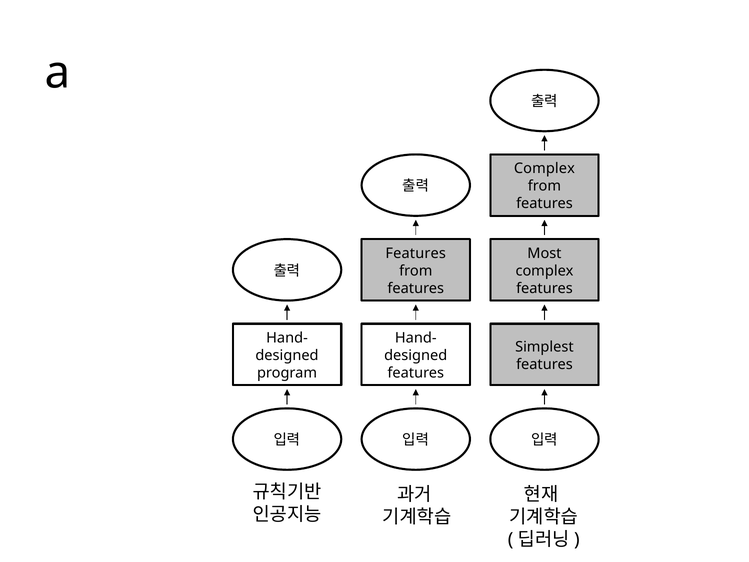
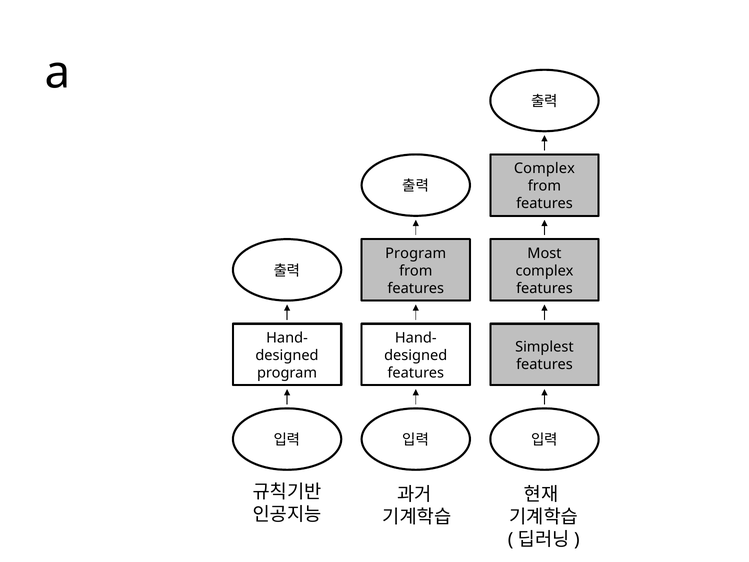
Features at (416, 253): Features -> Program
